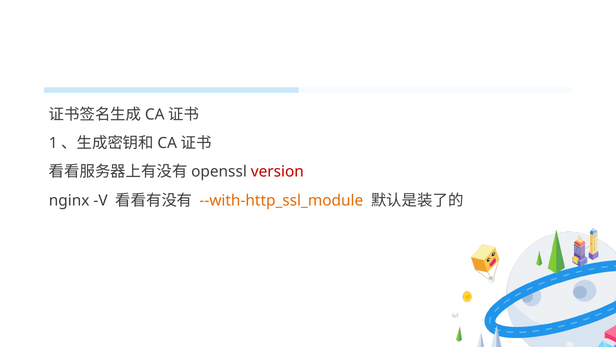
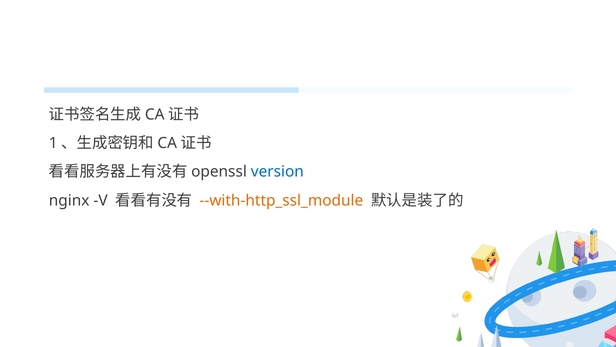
version colour: red -> blue
